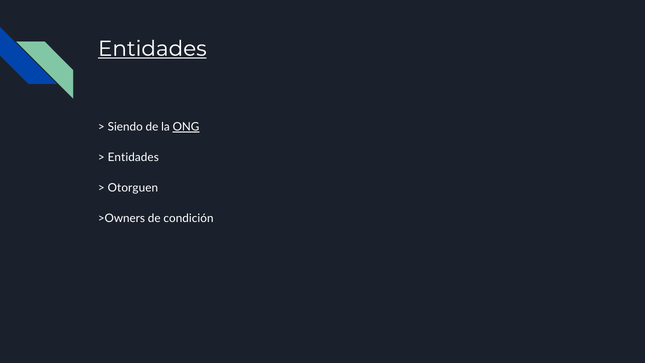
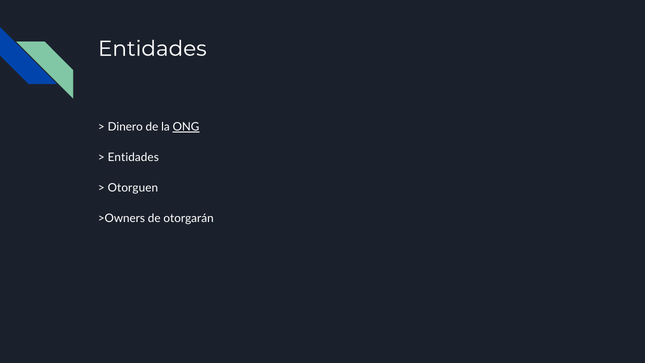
Entidades at (152, 49) underline: present -> none
Siendo: Siendo -> Dinero
condición: condición -> otorgarán
